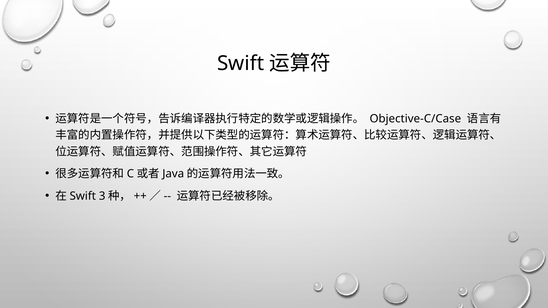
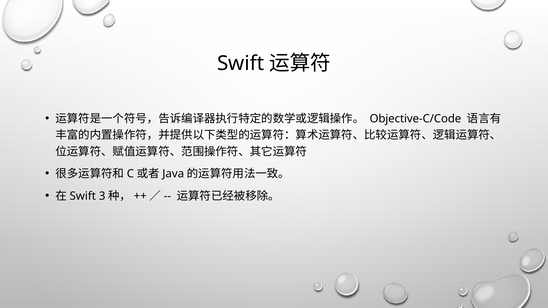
Objective-C/Case: Objective-C/Case -> Objective-C/Code
